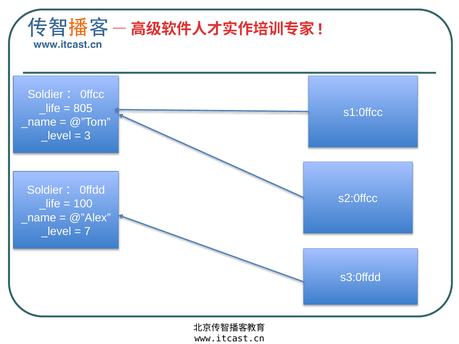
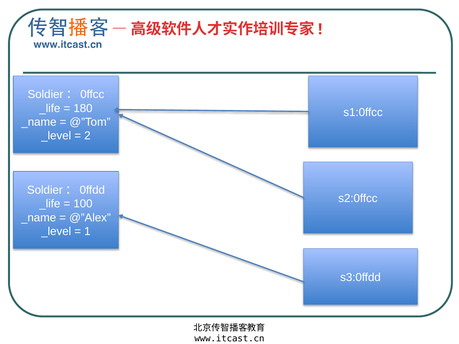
805: 805 -> 180
3: 3 -> 2
7: 7 -> 1
